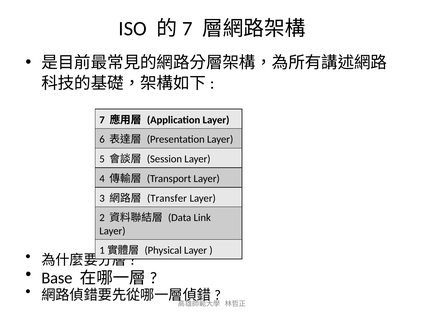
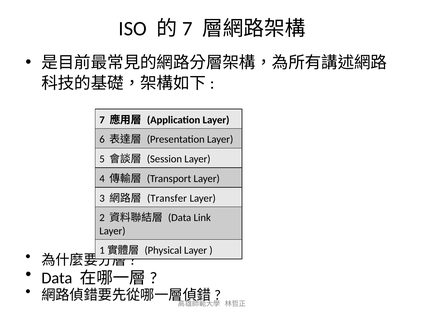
Base at (57, 278): Base -> Data
